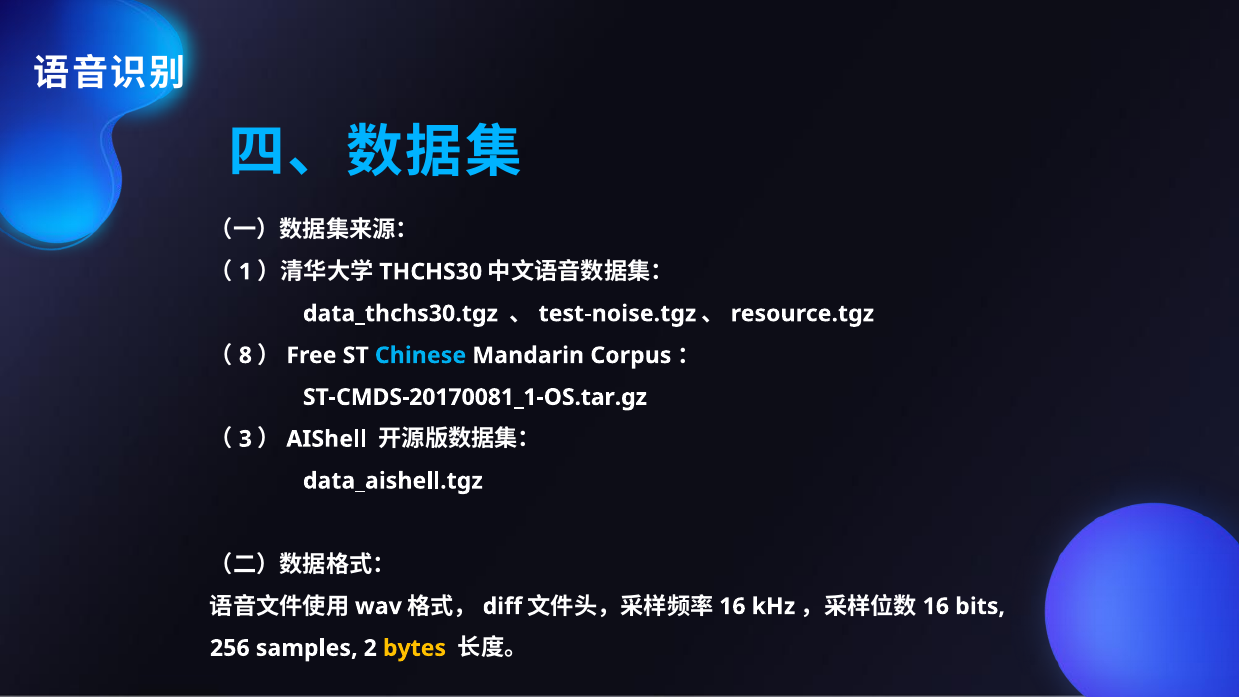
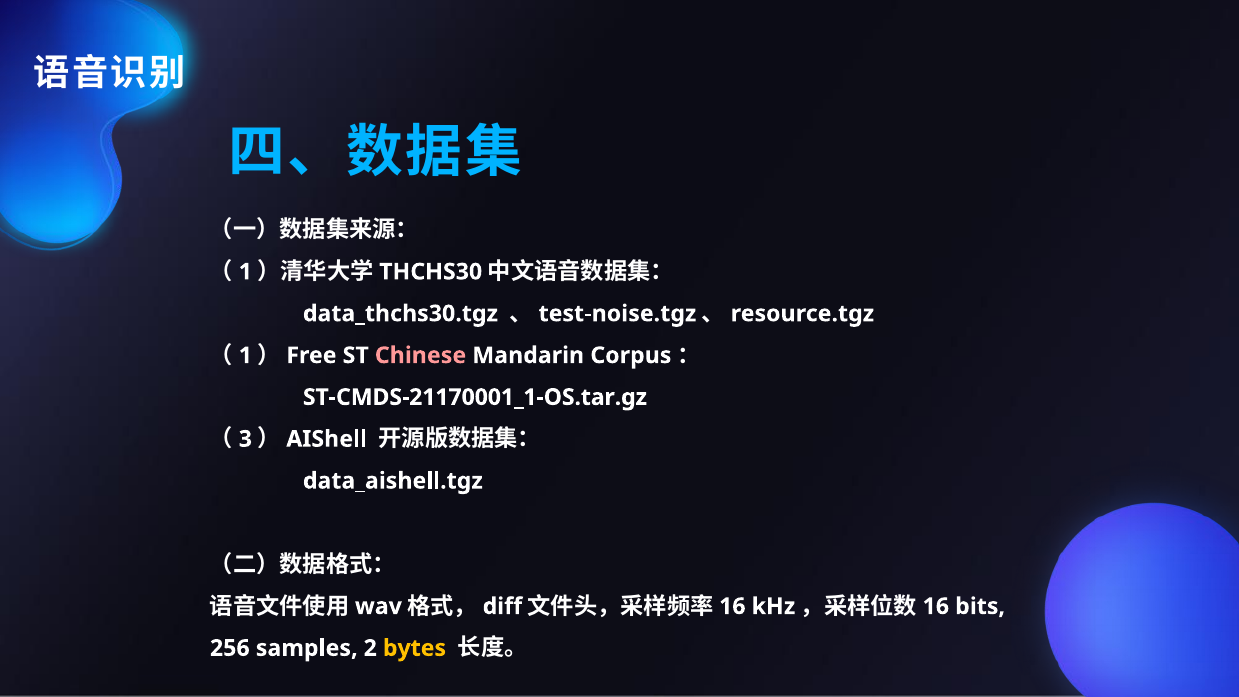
8 at (245, 355): 8 -> 1
Chinese colour: light blue -> pink
ST-CMDS-20170081_1-OS.tar.gz: ST-CMDS-20170081_1-OS.tar.gz -> ST-CMDS-21170001_1-OS.tar.gz
